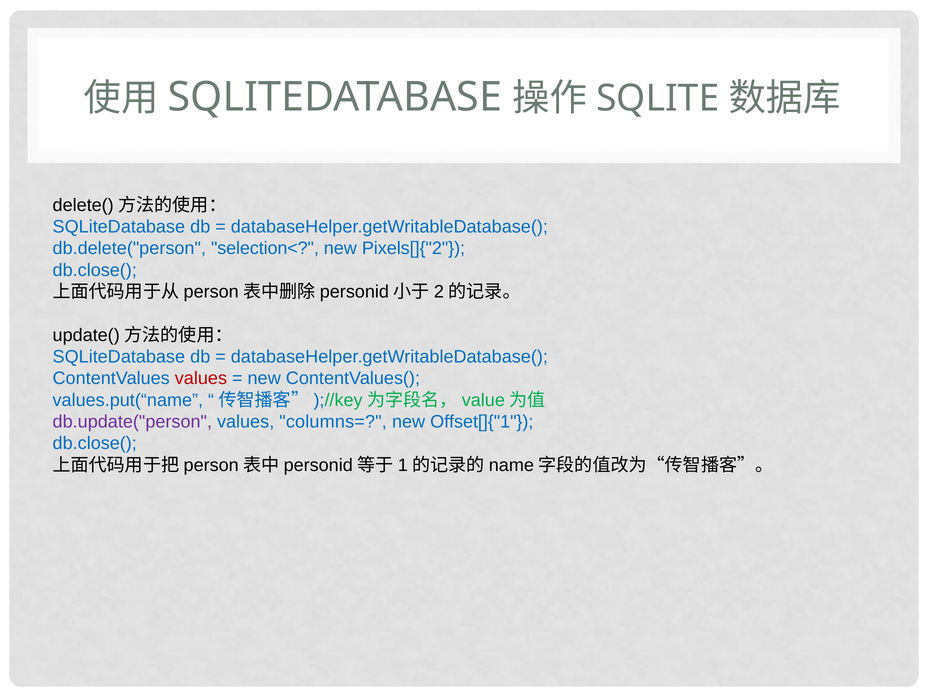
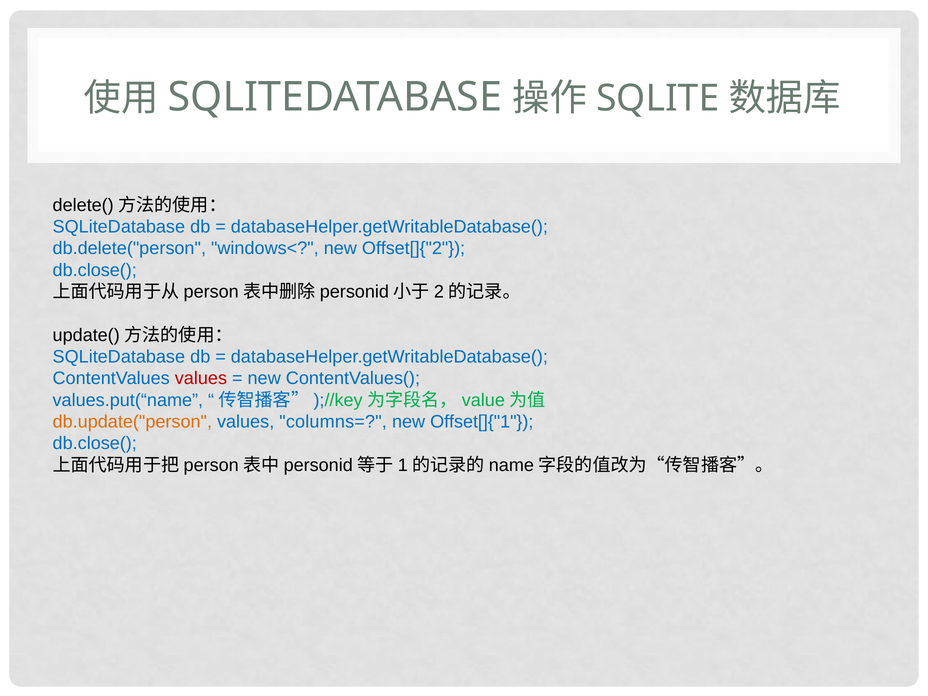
selection<: selection< -> windows<
Pixels[]{"2: Pixels[]{"2 -> Offset[]{"2
db.update("person colour: purple -> orange
